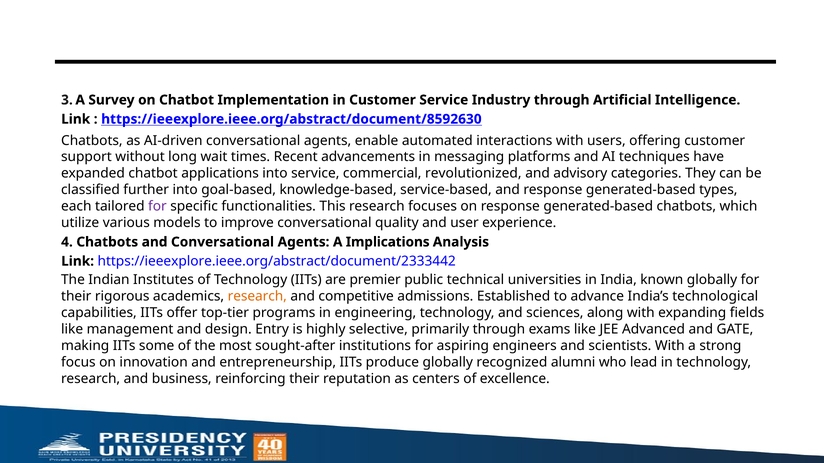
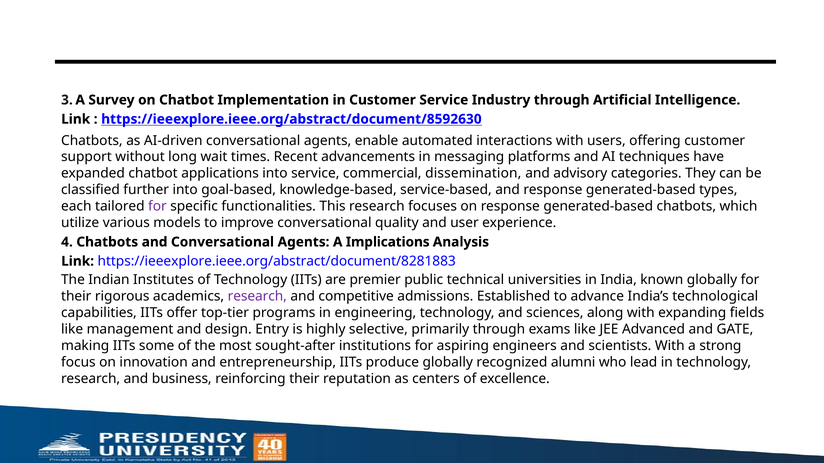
revolutionized: revolutionized -> dissemination
https://ieeexplore.ieee.org/abstract/document/2333442: https://ieeexplore.ieee.org/abstract/document/2333442 -> https://ieeexplore.ieee.org/abstract/document/8281883
research at (257, 297) colour: orange -> purple
